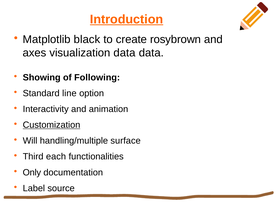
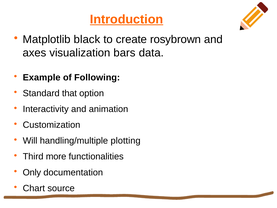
visualization data: data -> bars
Showing: Showing -> Example
line: line -> that
Customization underline: present -> none
surface: surface -> plotting
each: each -> more
Label: Label -> Chart
